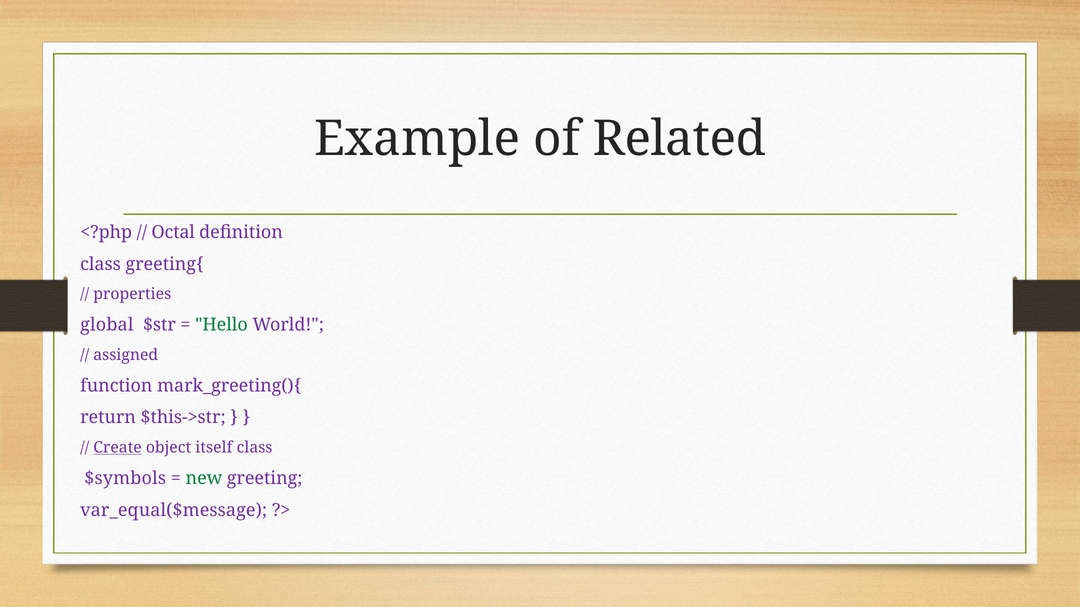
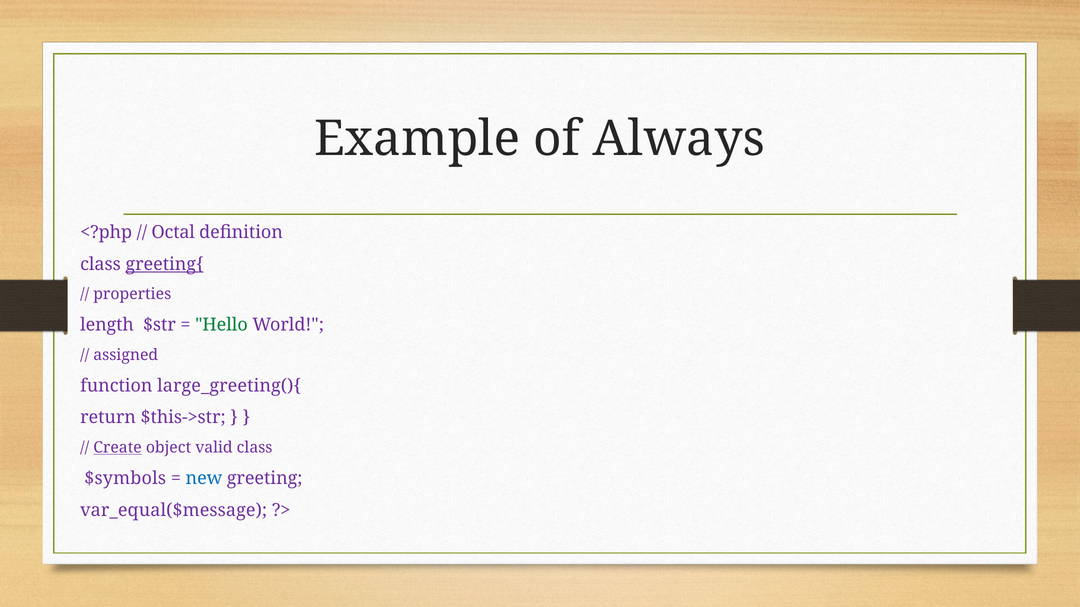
Related: Related -> Always
greeting{ underline: none -> present
global: global -> length
mark_greeting(){: mark_greeting(){ -> large_greeting(){
itself: itself -> valid
new colour: green -> blue
